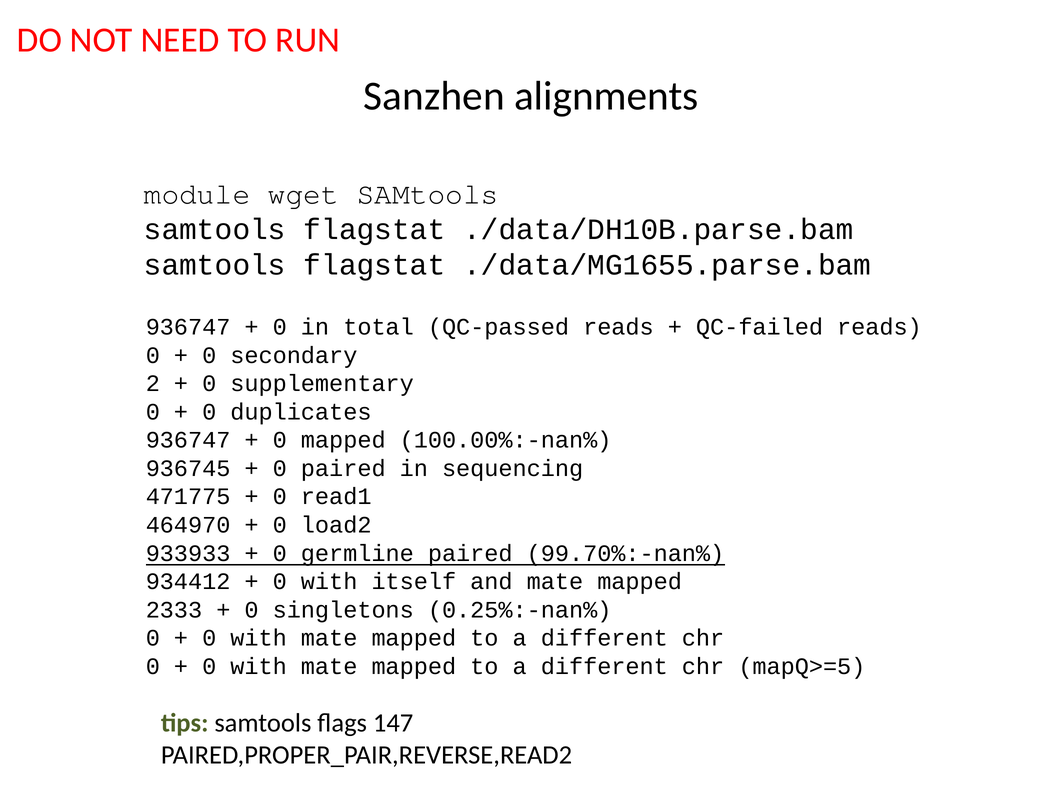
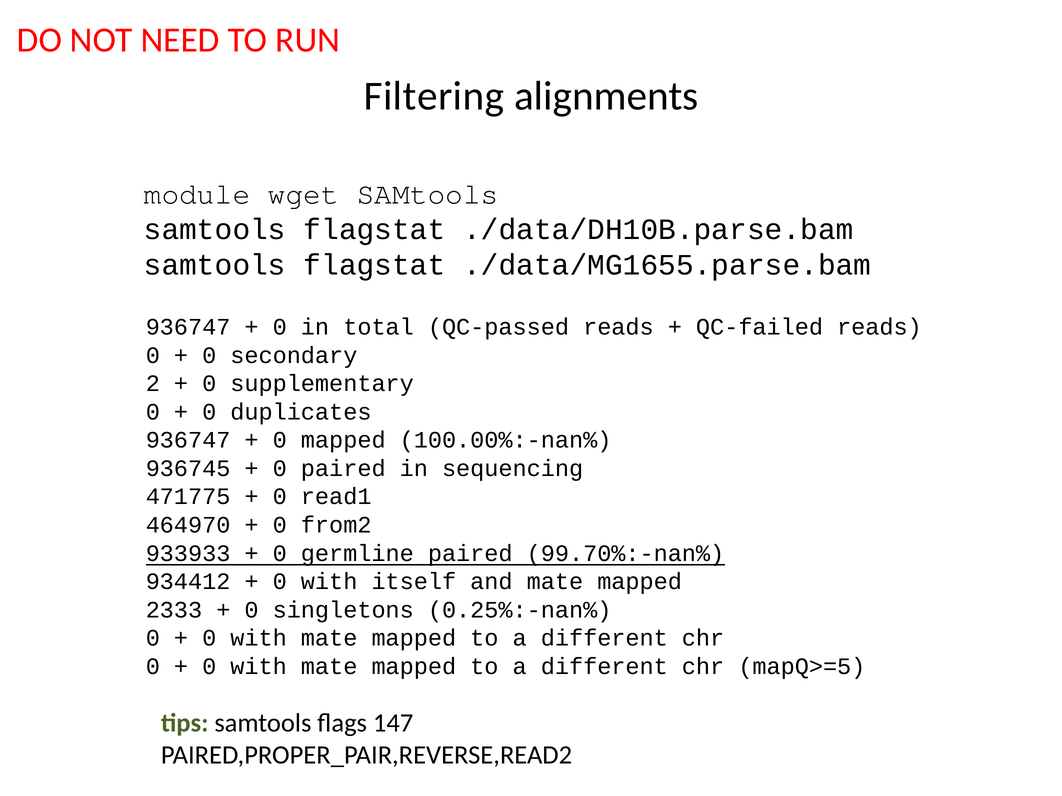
Sanzhen: Sanzhen -> Filtering
load2: load2 -> from2
